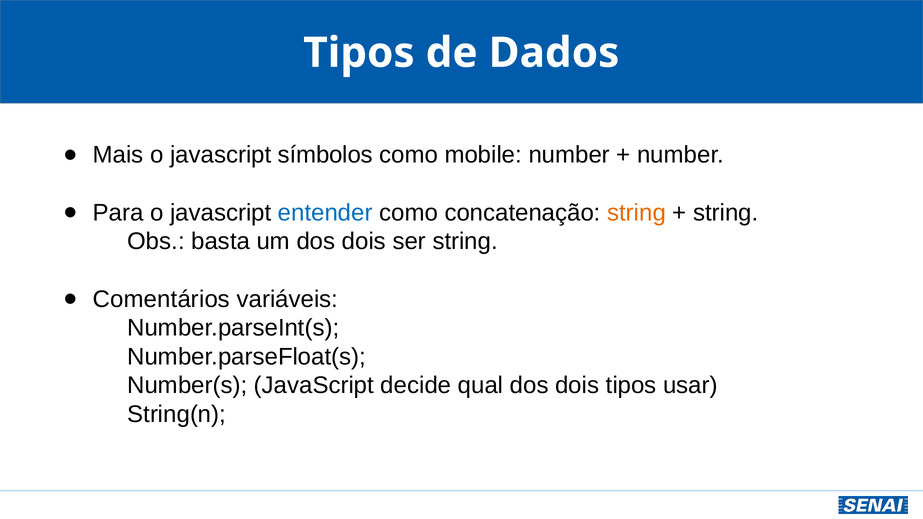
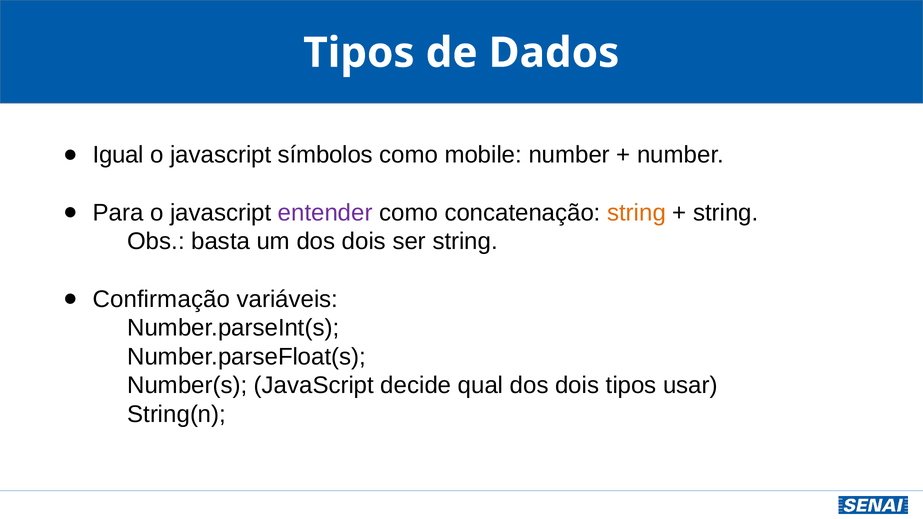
Mais: Mais -> Igual
entender colour: blue -> purple
Comentários: Comentários -> Confirmação
